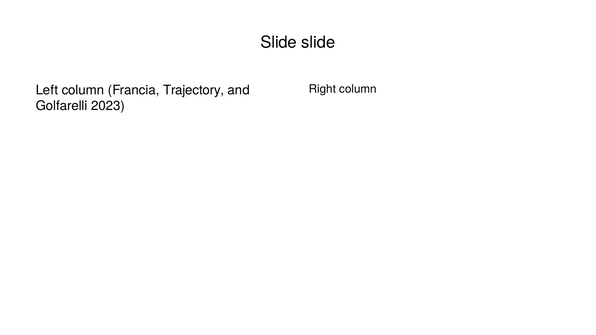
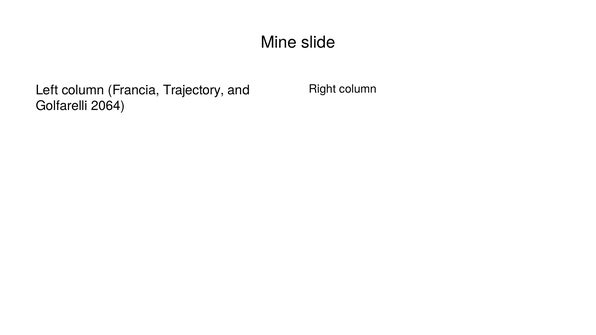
Slide at (279, 42): Slide -> Mine
2023: 2023 -> 2064
